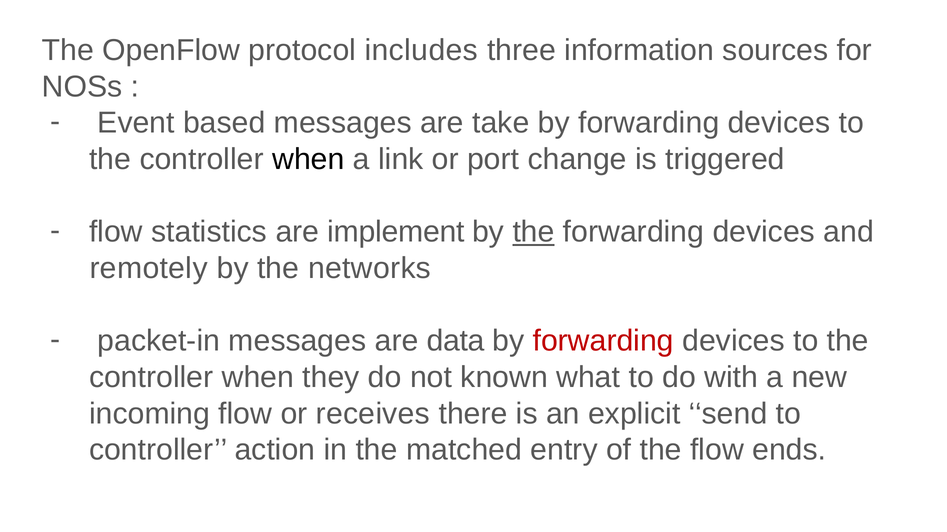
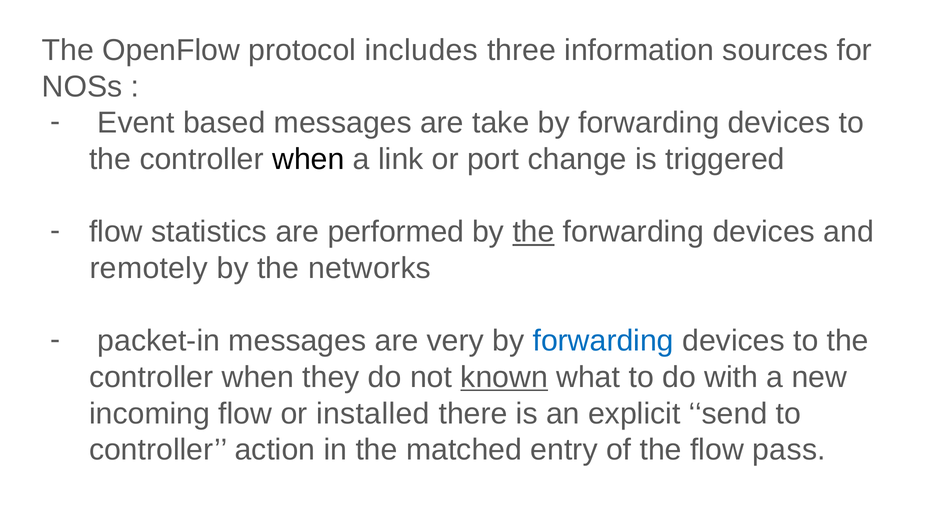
implement: implement -> performed
data: data -> very
forwarding at (603, 341) colour: red -> blue
known underline: none -> present
receives: receives -> installed
ends: ends -> pass
